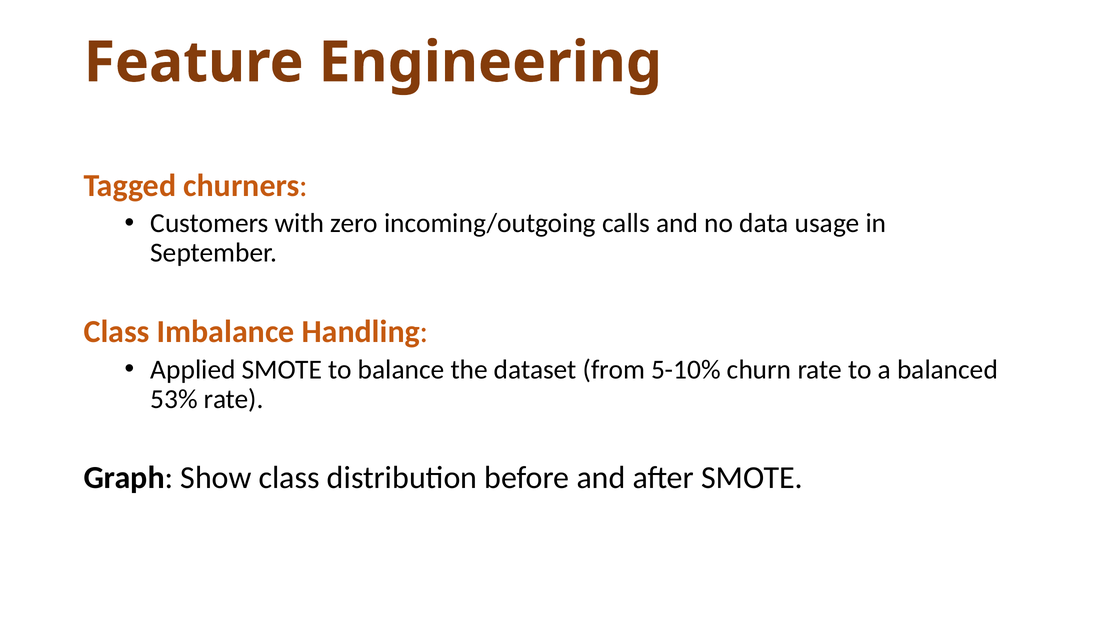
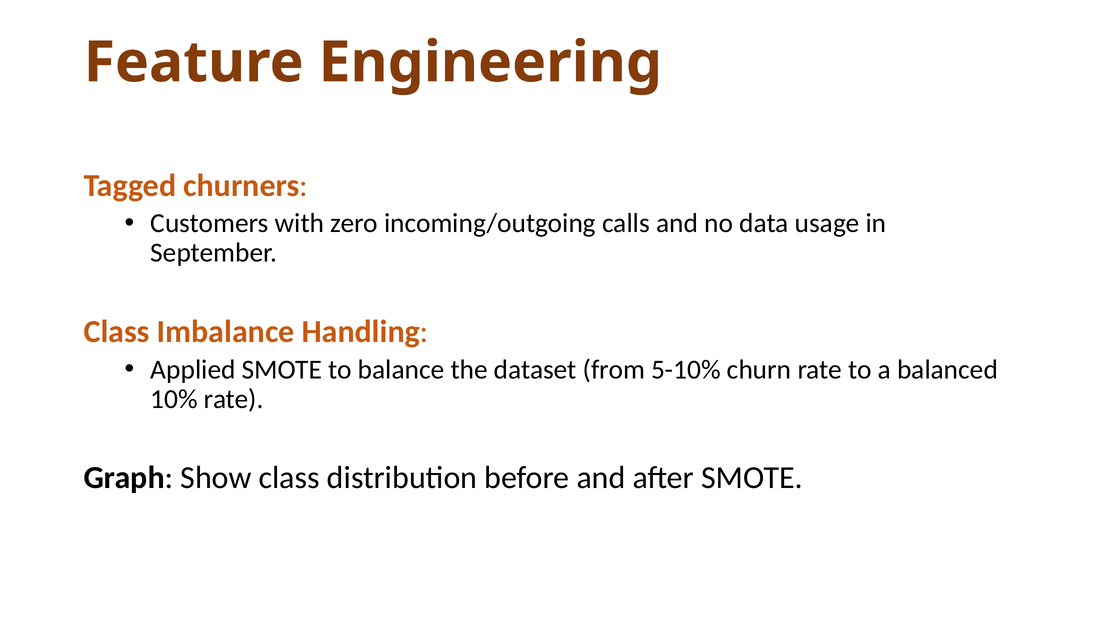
53%: 53% -> 10%
